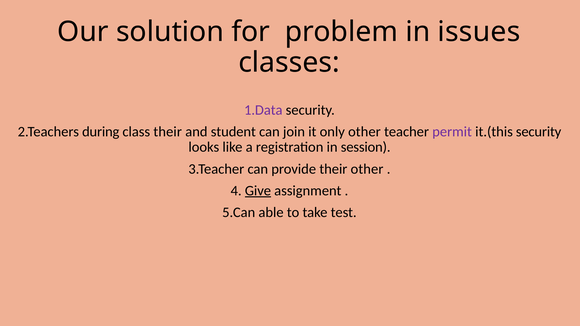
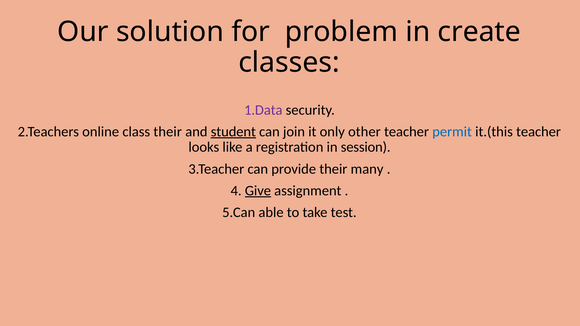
issues: issues -> create
during: during -> online
student underline: none -> present
permit colour: purple -> blue
it.(this security: security -> teacher
their other: other -> many
